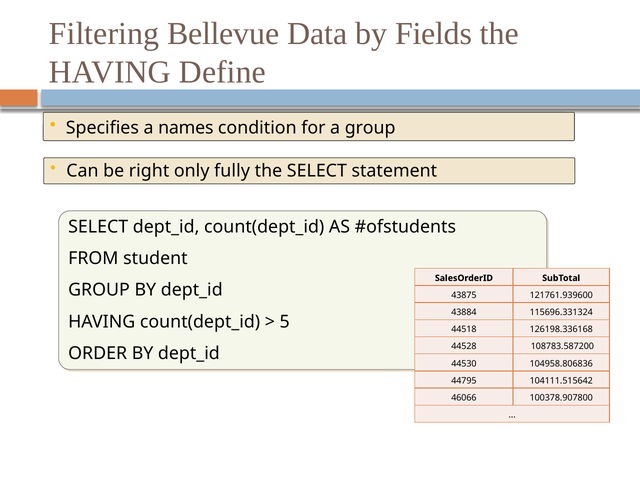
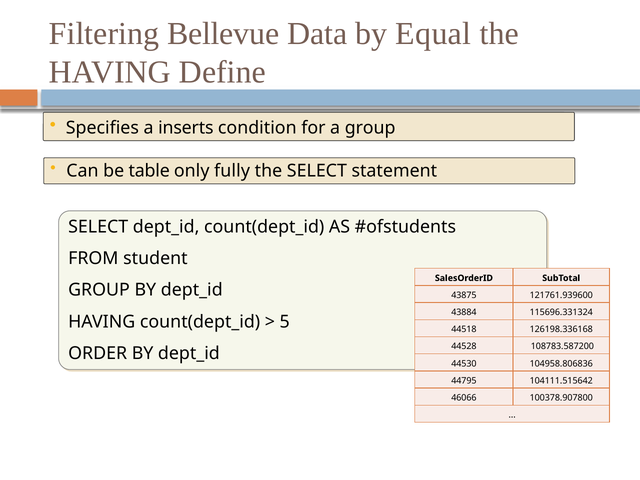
Fields: Fields -> Equal
names: names -> inserts
right: right -> table
